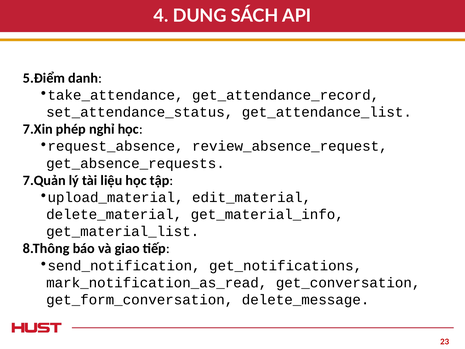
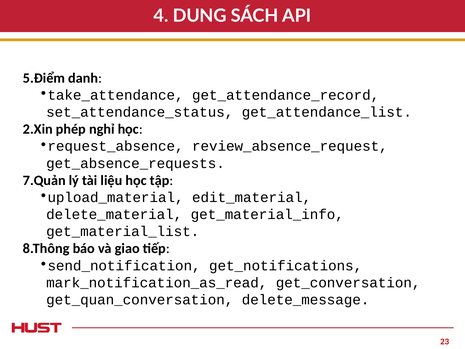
7.Xin: 7.Xin -> 2.Xin
get_form_conversation: get_form_conversation -> get_quan_conversation
